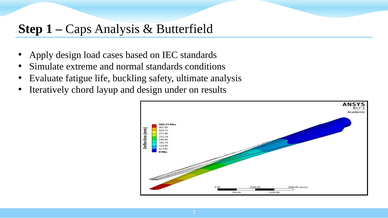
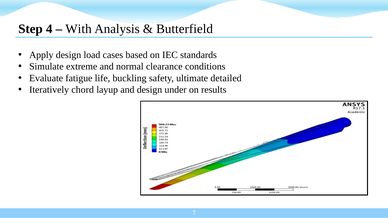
1: 1 -> 4
Caps: Caps -> With
normal standards: standards -> clearance
ultimate analysis: analysis -> detailed
